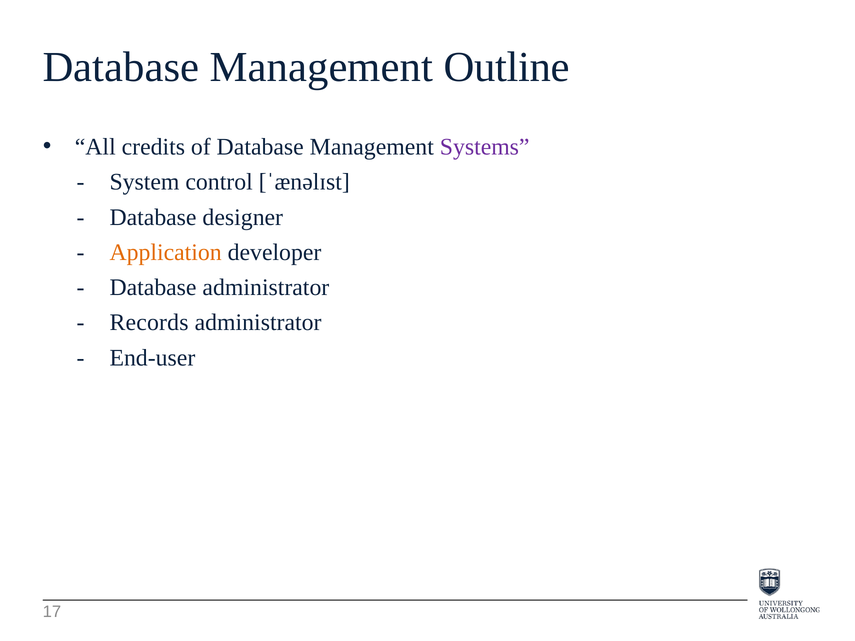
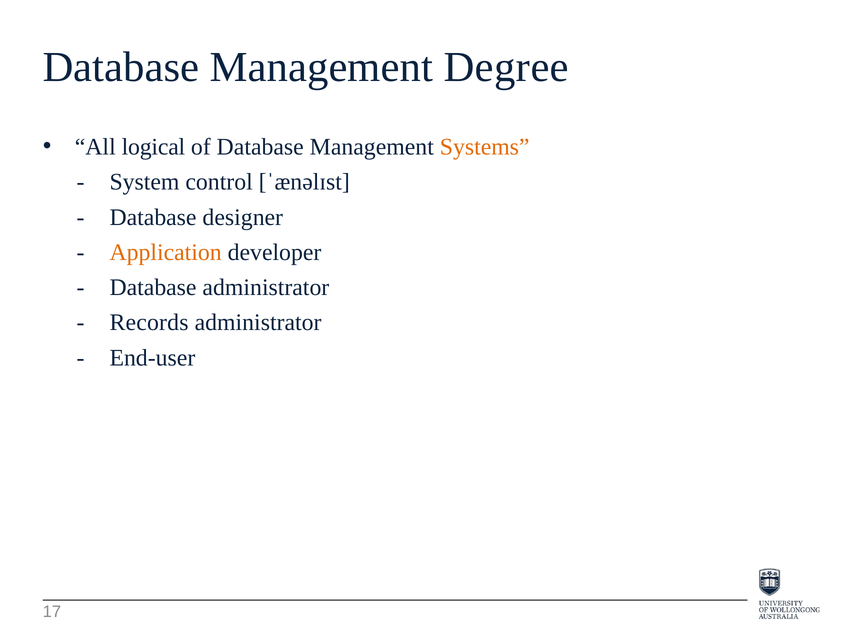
Outline: Outline -> Degree
credits: credits -> logical
Systems colour: purple -> orange
